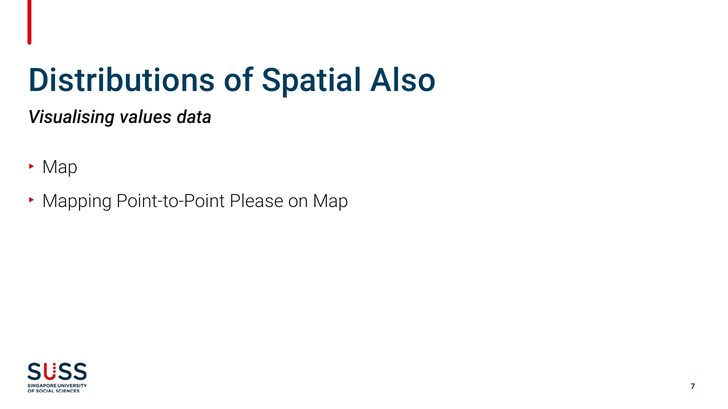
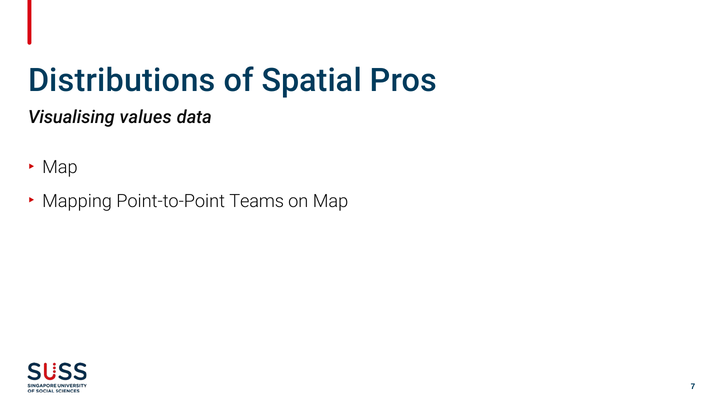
Also: Also -> Pros
Please: Please -> Teams
